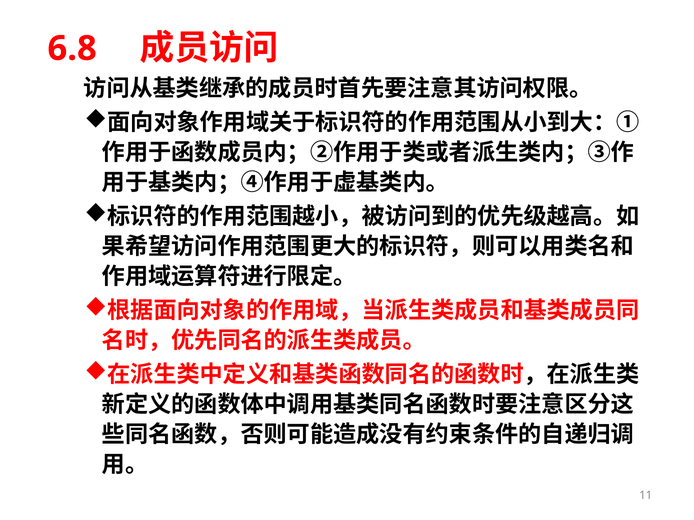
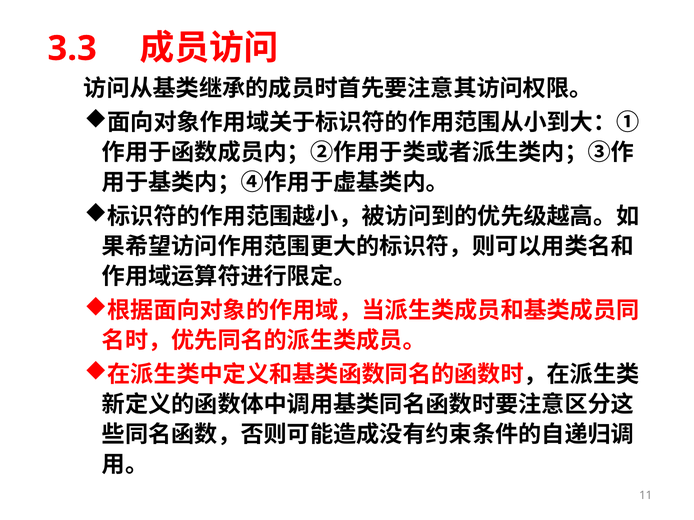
6.8: 6.8 -> 3.3
